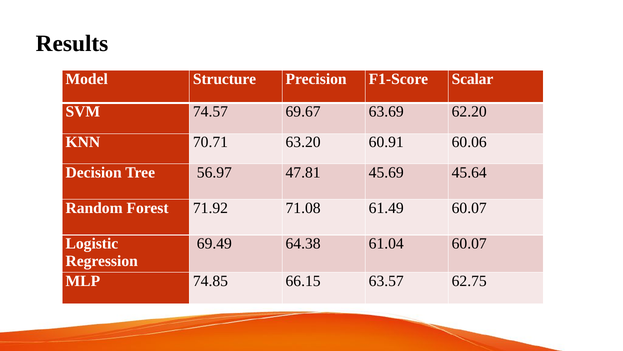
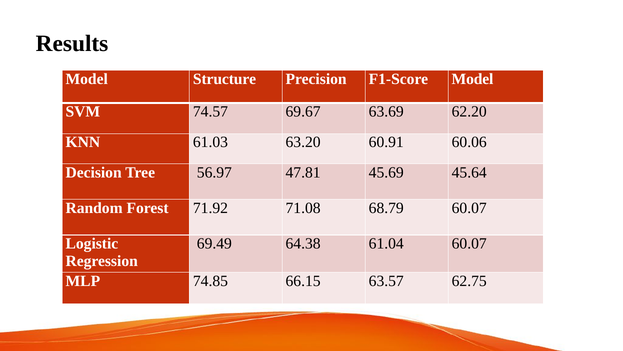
F1-Score Scalar: Scalar -> Model
70.71: 70.71 -> 61.03
61.49: 61.49 -> 68.79
